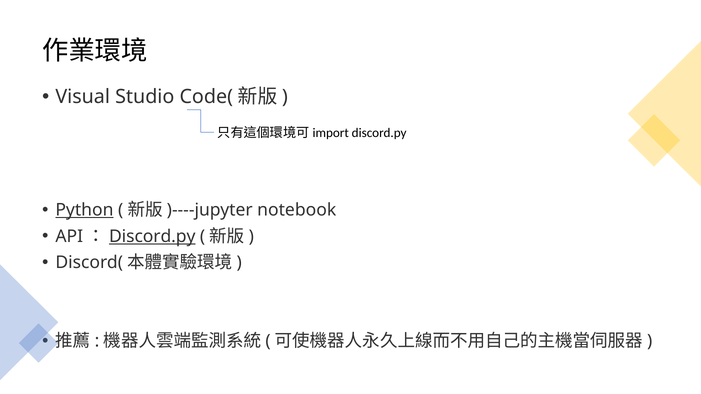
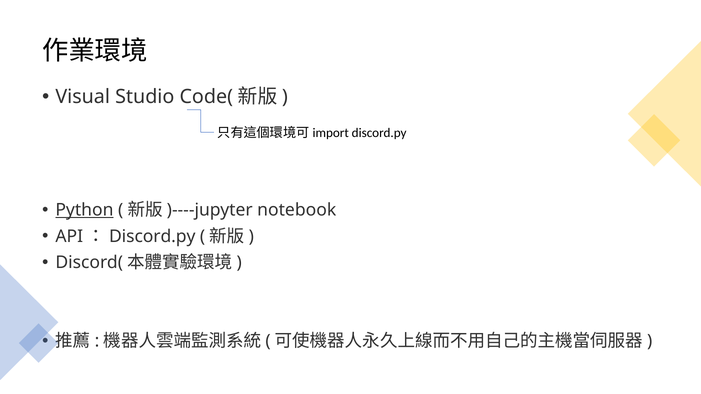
Discord.py at (152, 236) underline: present -> none
